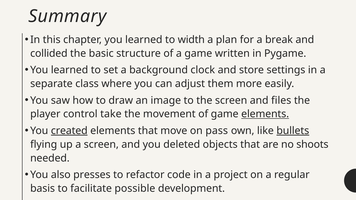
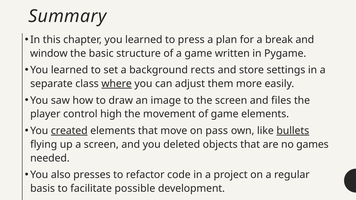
width: width -> press
collided: collided -> window
clock: clock -> rects
where underline: none -> present
take: take -> high
elements at (265, 114) underline: present -> none
shoots: shoots -> games
